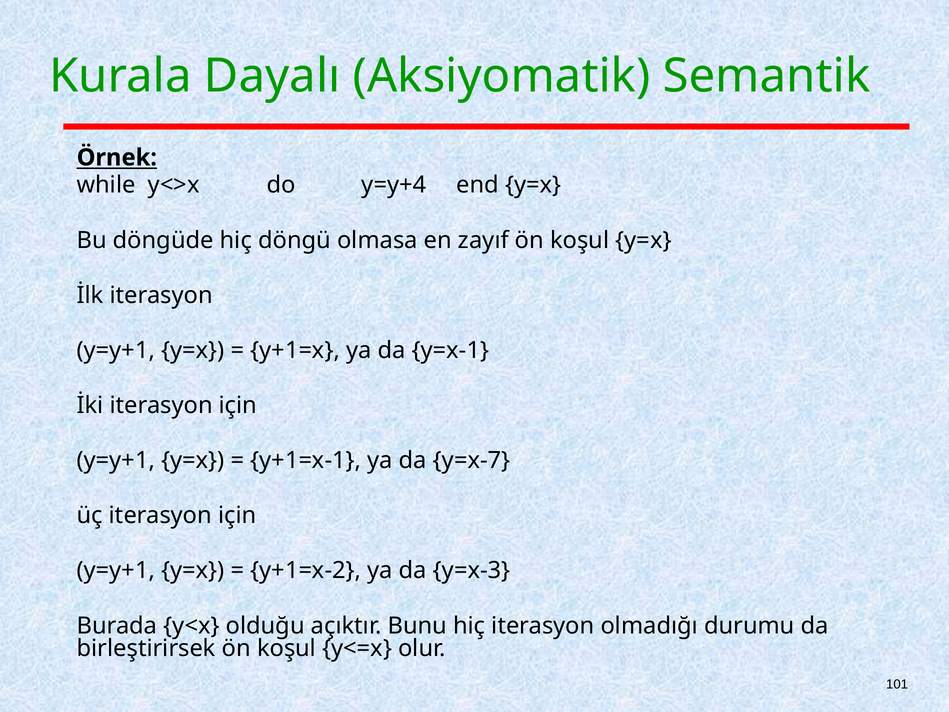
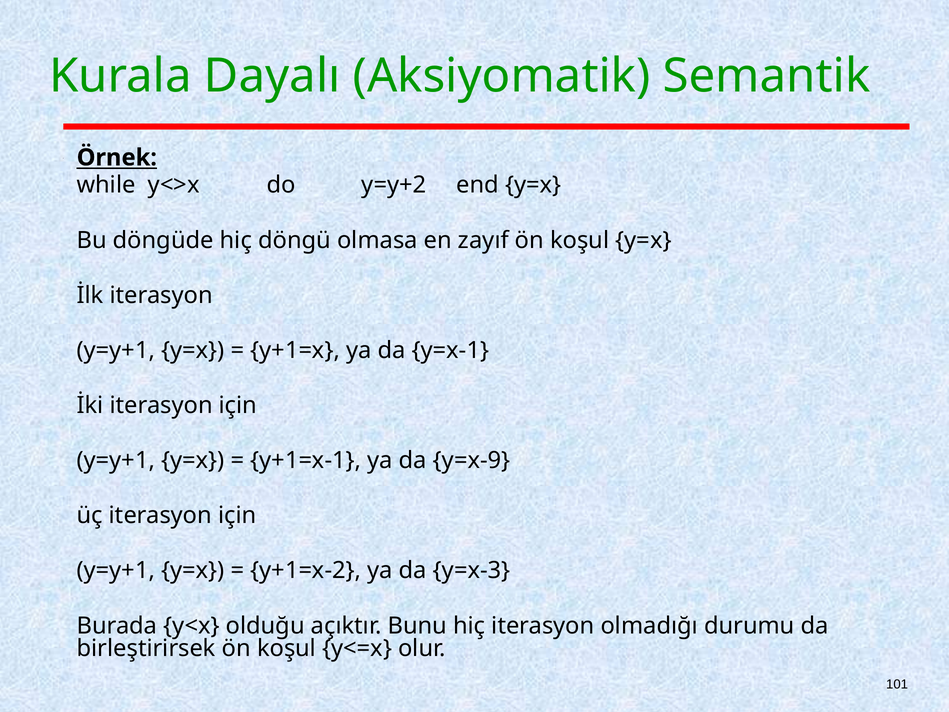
y=y+4: y=y+4 -> y=y+2
y=x-7: y=x-7 -> y=x-9
